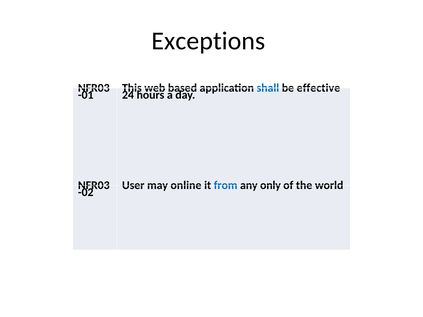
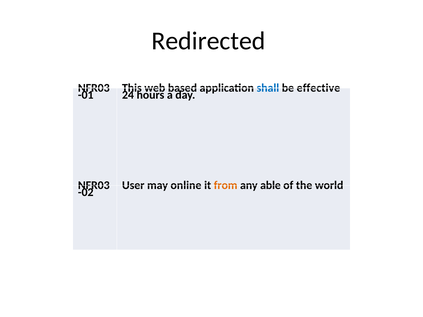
Exceptions: Exceptions -> Redirected
from colour: blue -> orange
only: only -> able
